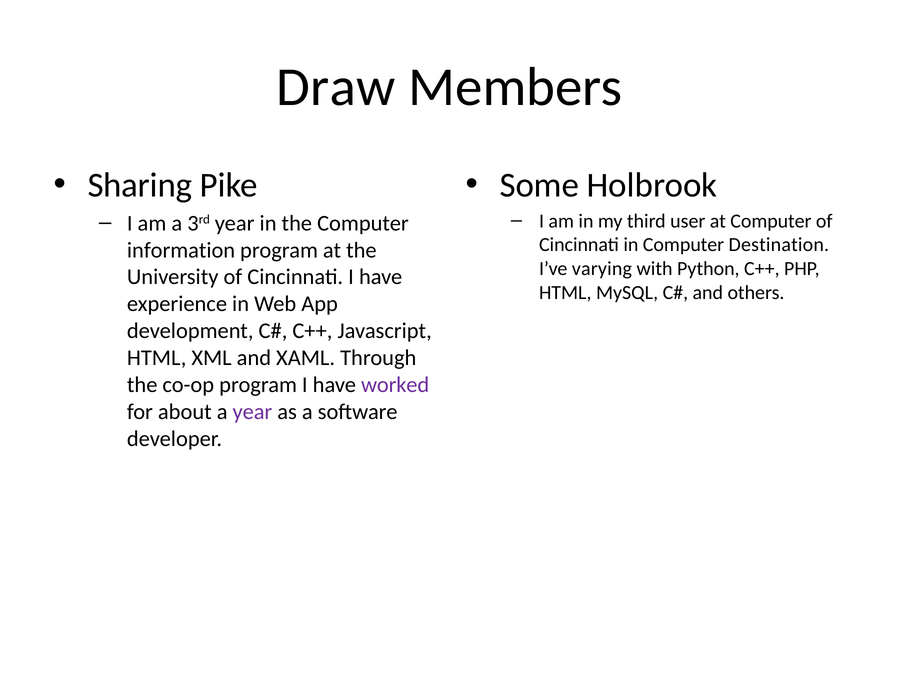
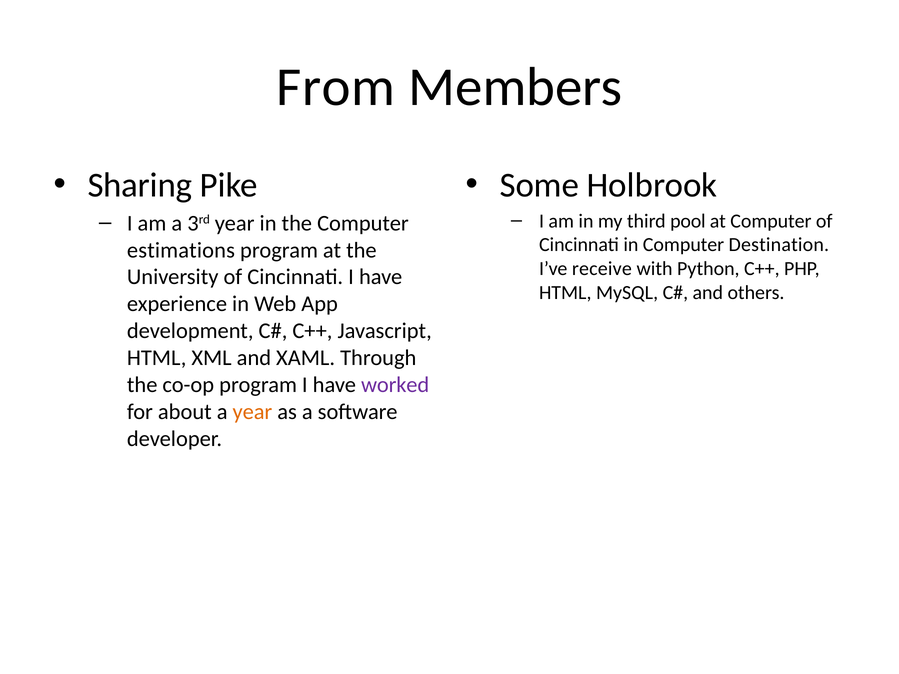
Draw: Draw -> From
user: user -> pool
information: information -> estimations
varying: varying -> receive
year at (252, 412) colour: purple -> orange
